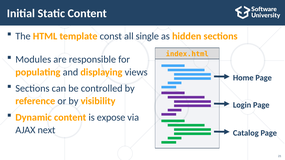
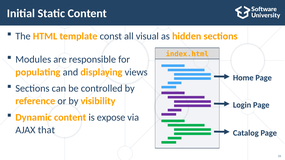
single: single -> visual
next: next -> that
